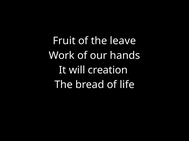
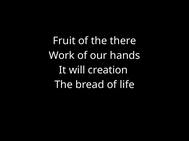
leave: leave -> there
